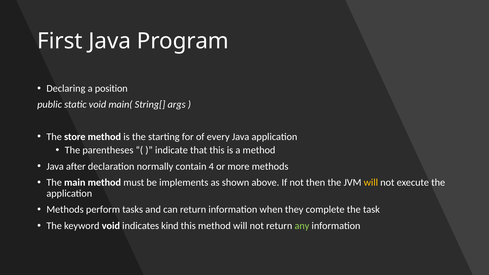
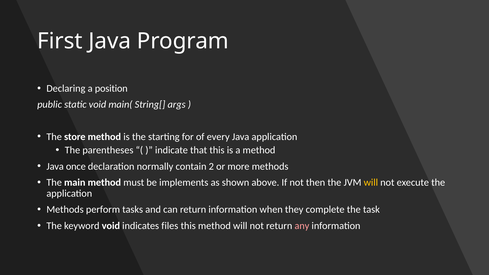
after: after -> once
4: 4 -> 2
kind: kind -> files
any colour: light green -> pink
